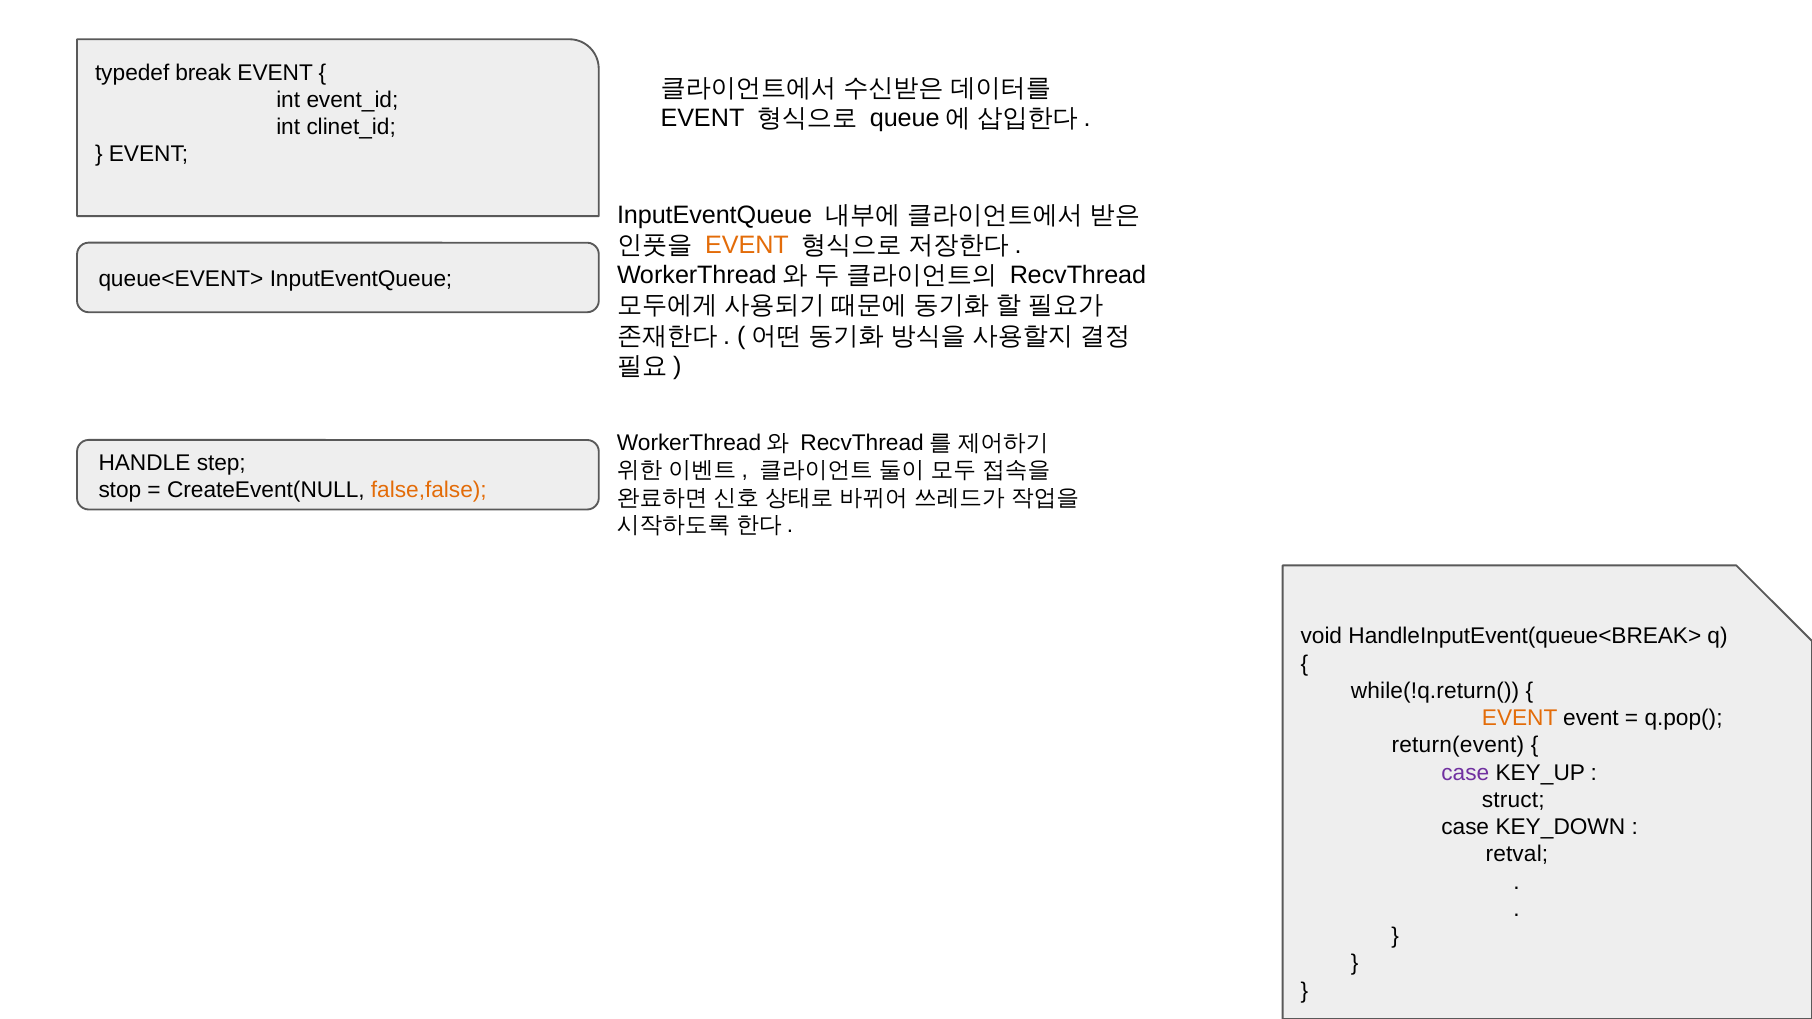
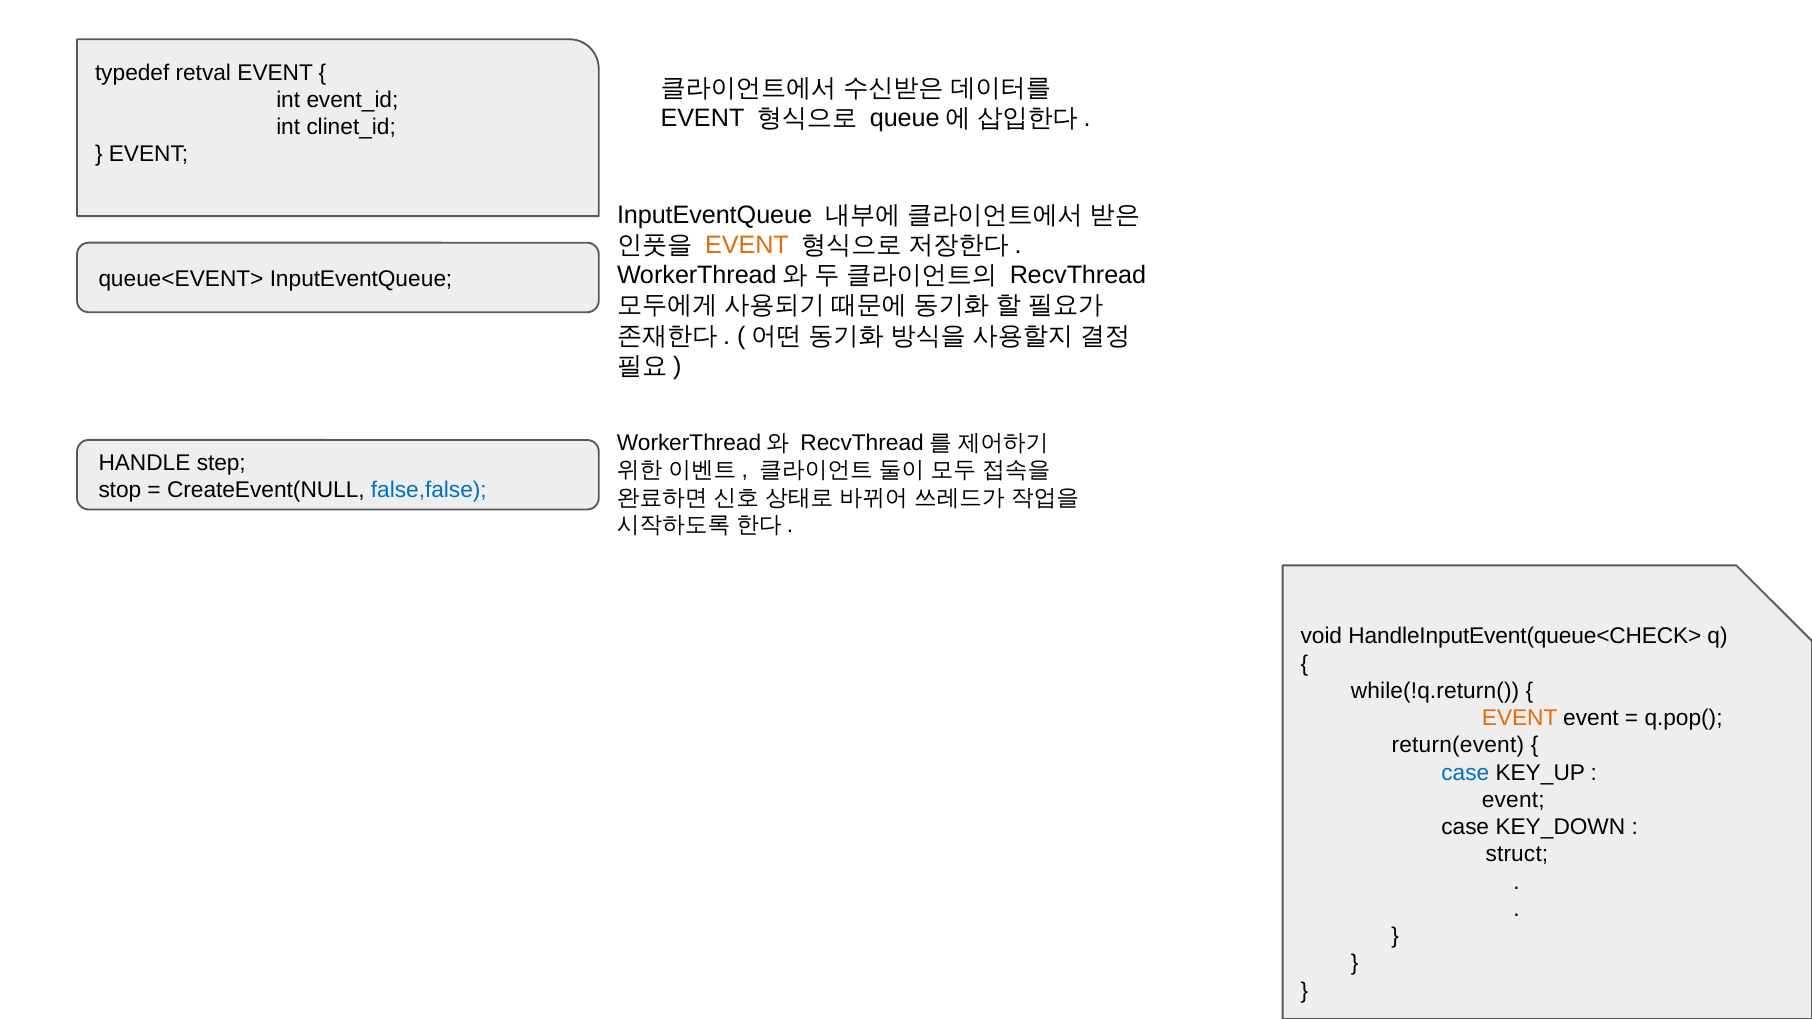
break: break -> retval
false,false colour: orange -> blue
HandleInputEvent(queue<BREAK>: HandleInputEvent(queue<BREAK> -> HandleInputEvent(queue<CHECK>
case at (1465, 773) colour: purple -> blue
struct at (1513, 800): struct -> event
retval: retval -> struct
